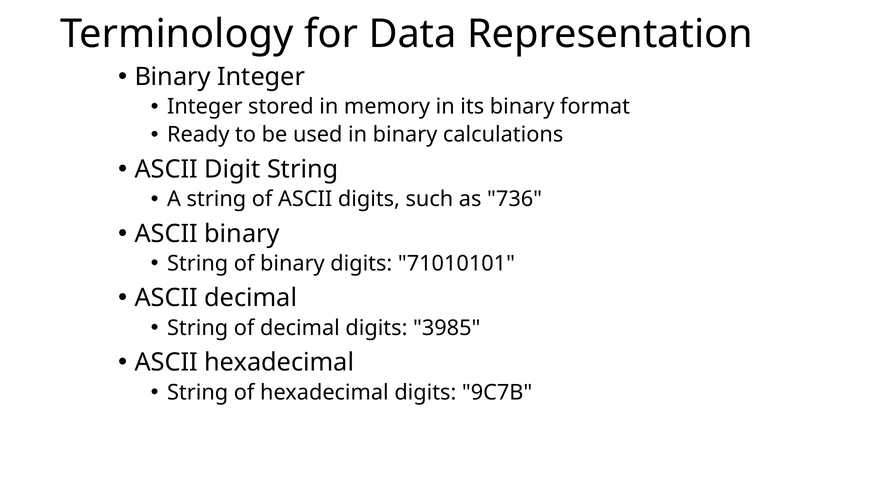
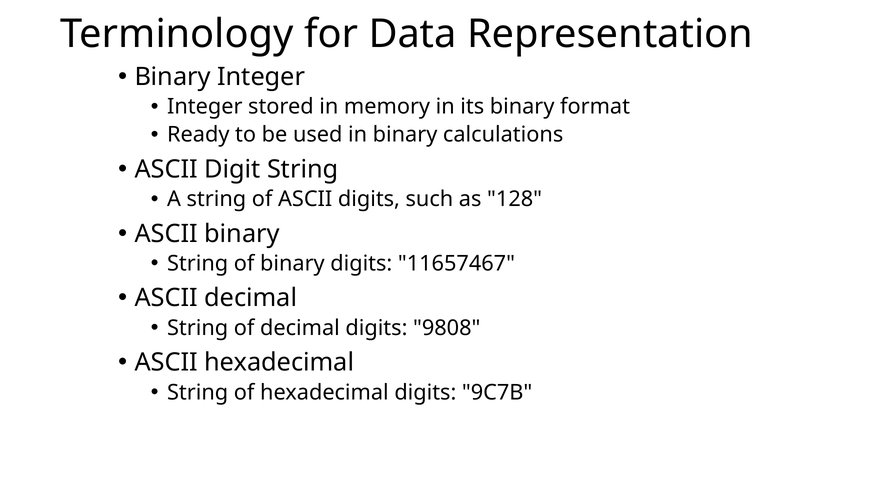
736: 736 -> 128
71010101: 71010101 -> 11657467
3985: 3985 -> 9808
